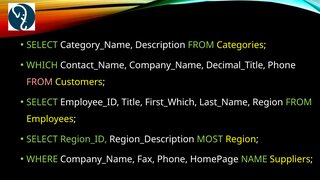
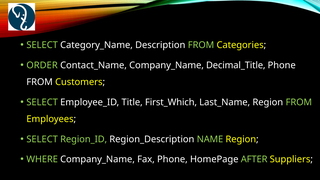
WHICH: WHICH -> ORDER
FROM at (40, 82) colour: pink -> white
MOST: MOST -> NAME
NAME: NAME -> AFTER
